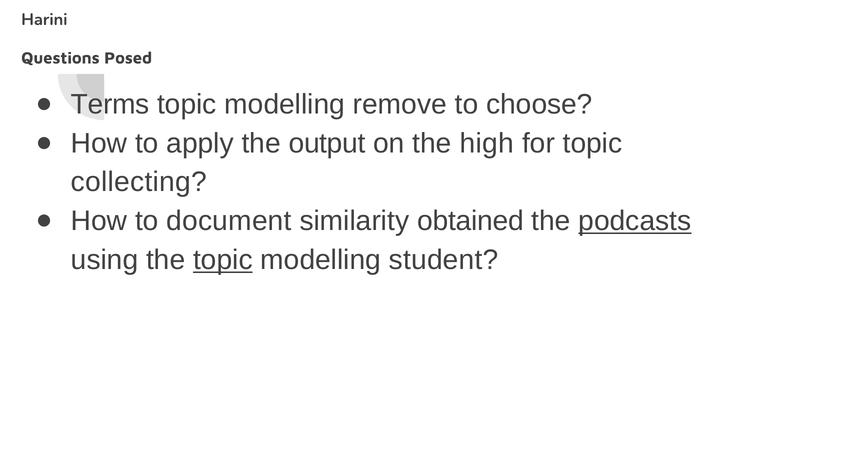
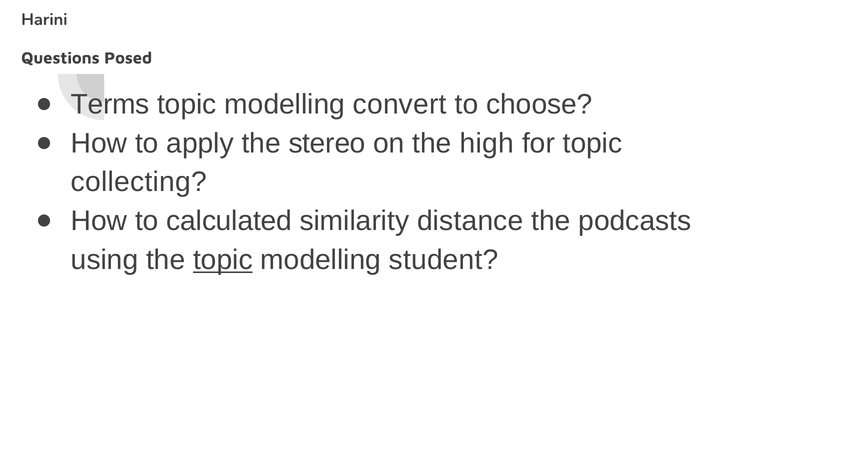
remove: remove -> convert
output: output -> stereo
document: document -> calculated
obtained: obtained -> distance
podcasts underline: present -> none
